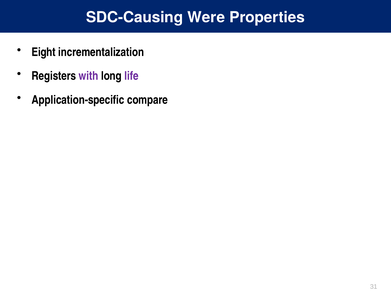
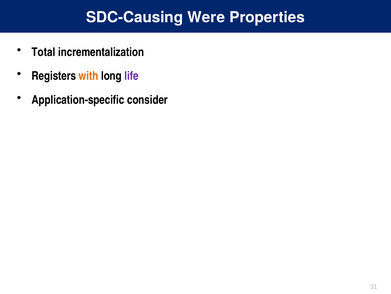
Eight: Eight -> Total
with colour: purple -> orange
compare: compare -> consider
